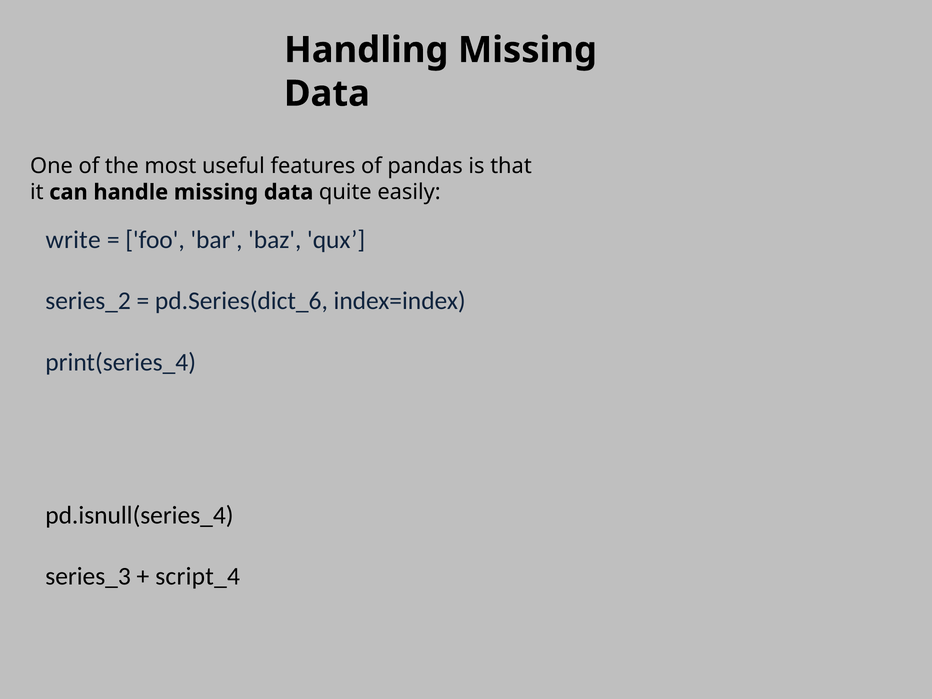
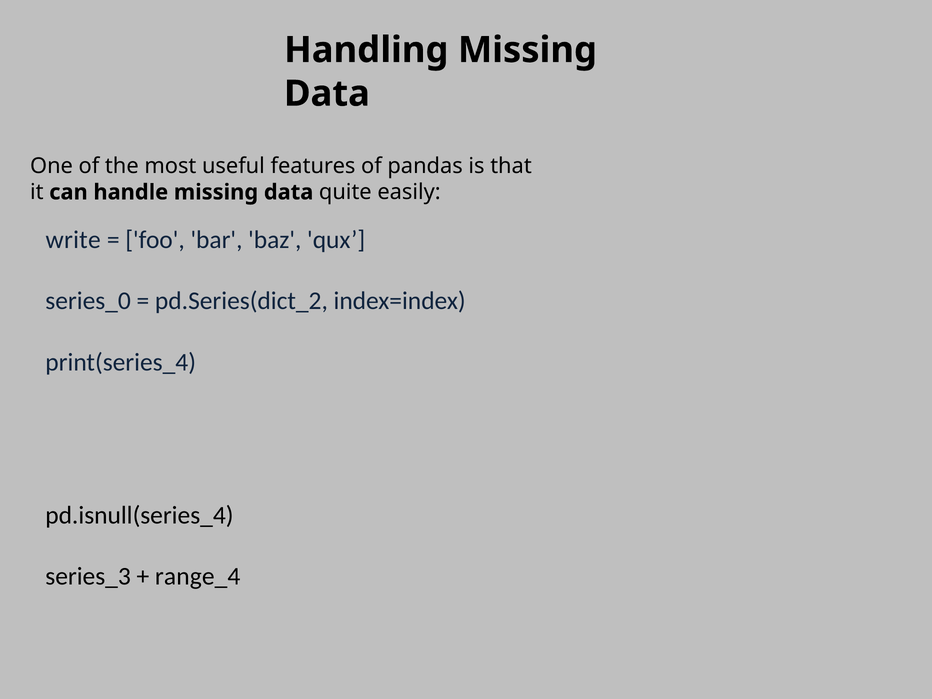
series_2: series_2 -> series_0
pd.Series(dict_6: pd.Series(dict_6 -> pd.Series(dict_2
script_4: script_4 -> range_4
